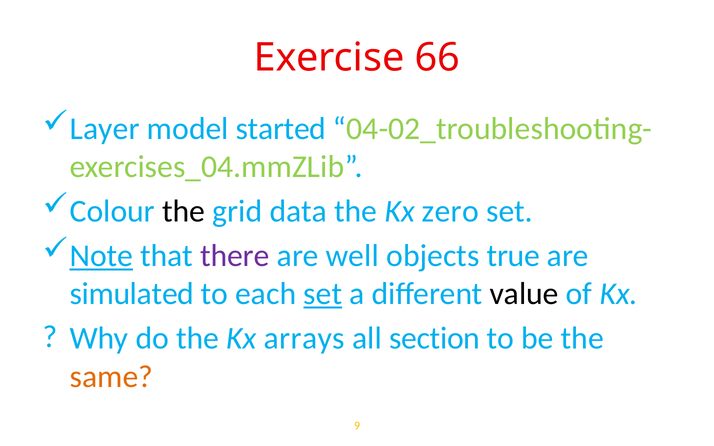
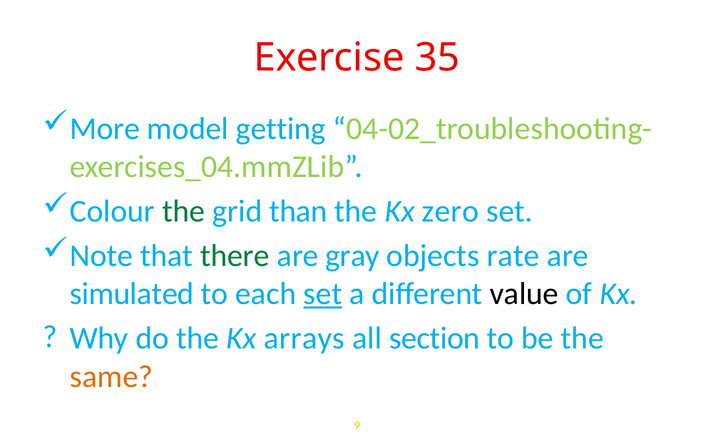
66: 66 -> 35
Layer: Layer -> More
started: started -> getting
the at (184, 212) colour: black -> green
data: data -> than
Note underline: present -> none
there colour: purple -> green
well: well -> gray
true: true -> rate
